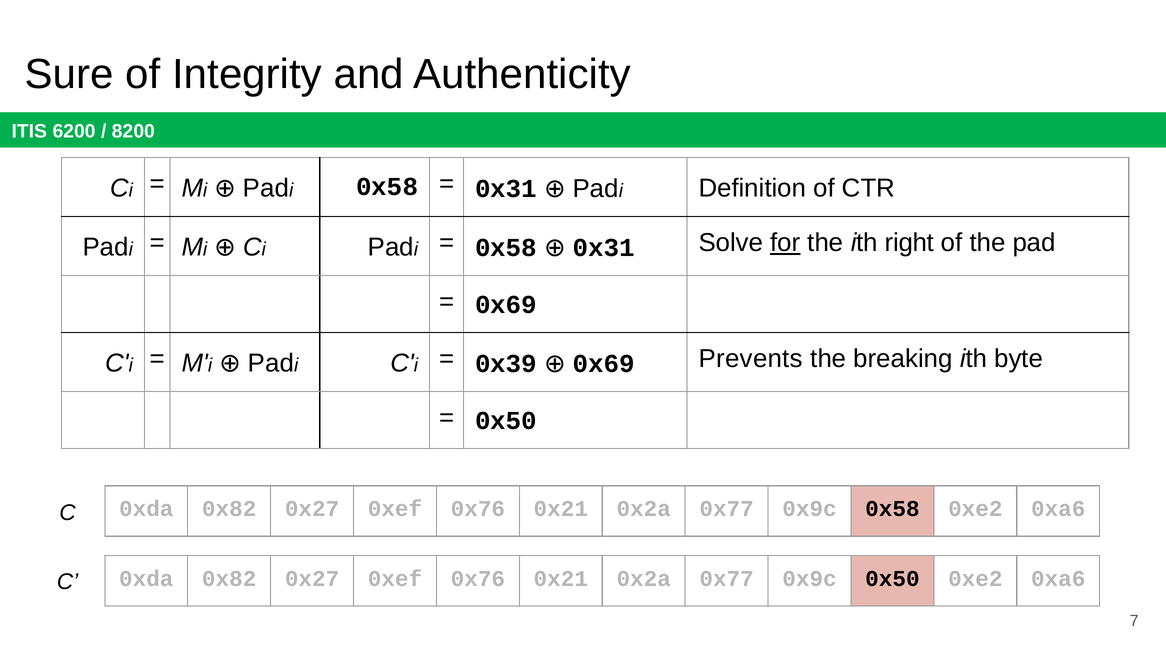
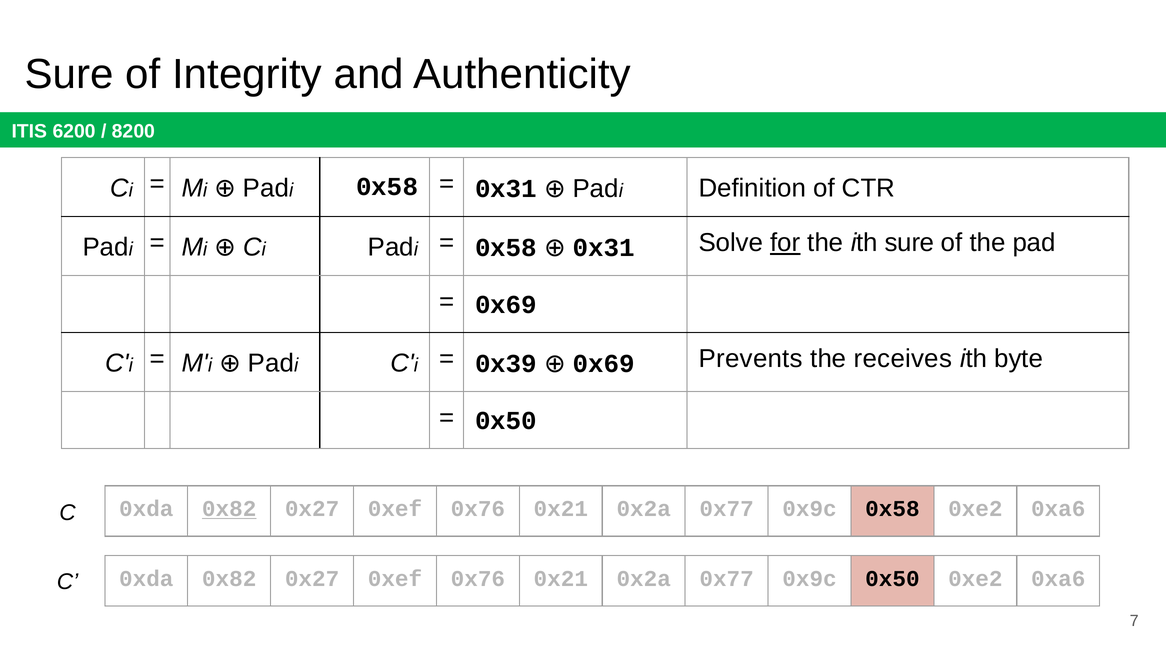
ith right: right -> sure
breaking: breaking -> receives
0x82 at (229, 509) underline: none -> present
